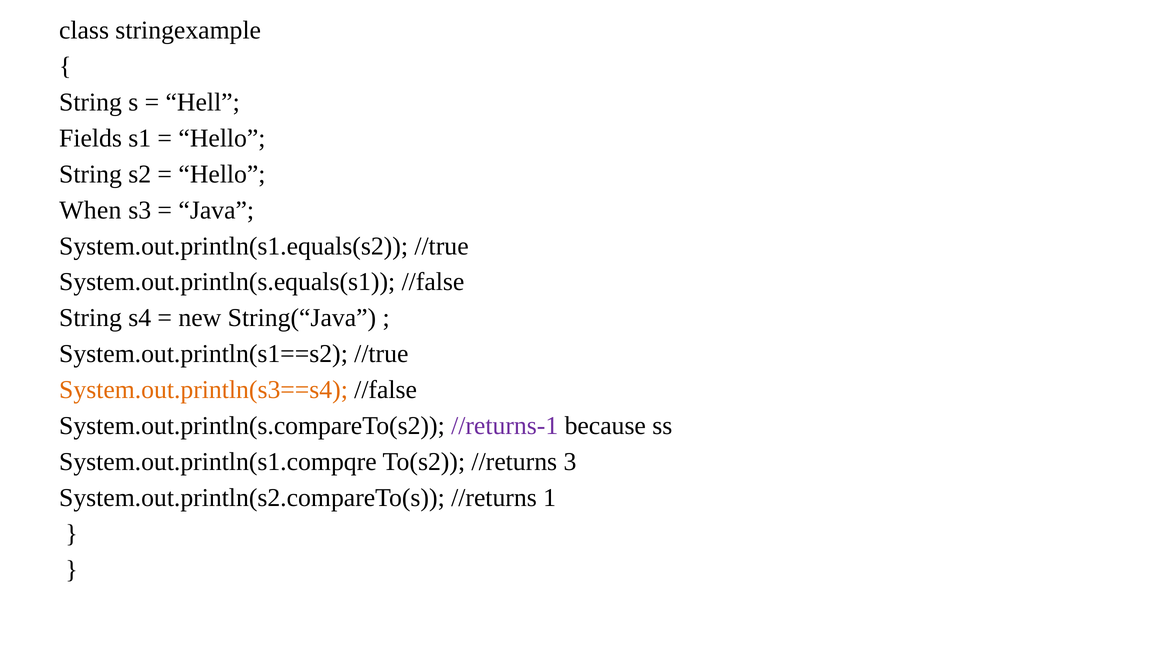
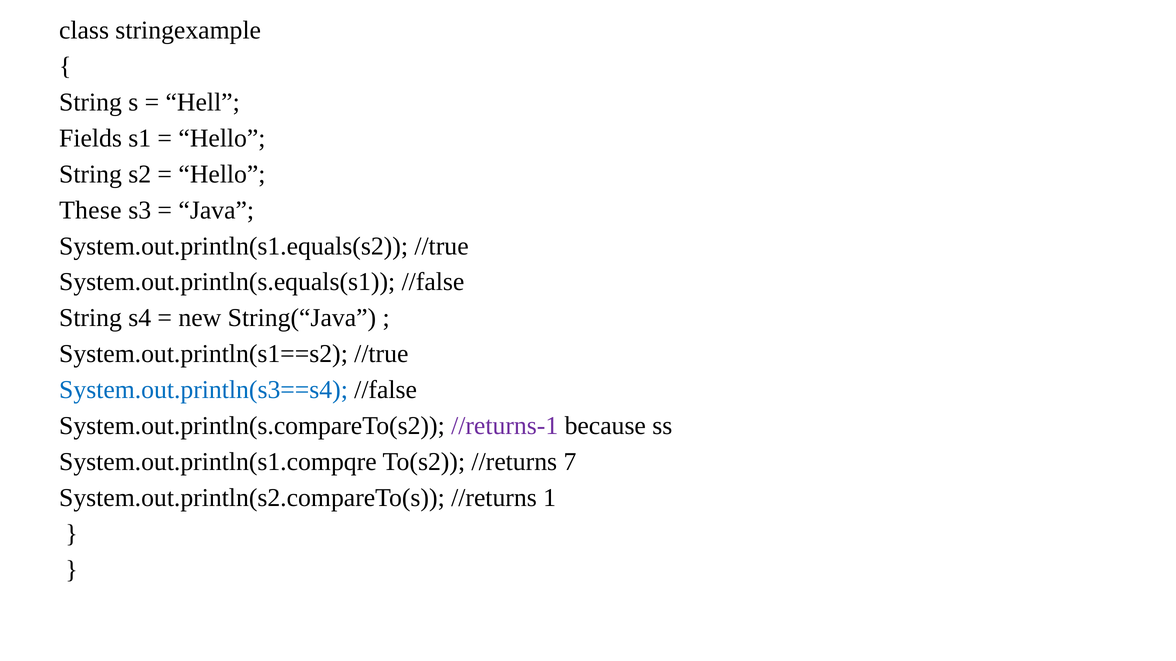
When: When -> These
System.out.println(s3==s4 colour: orange -> blue
3: 3 -> 7
